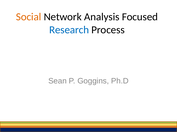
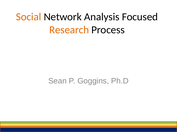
Research colour: blue -> orange
